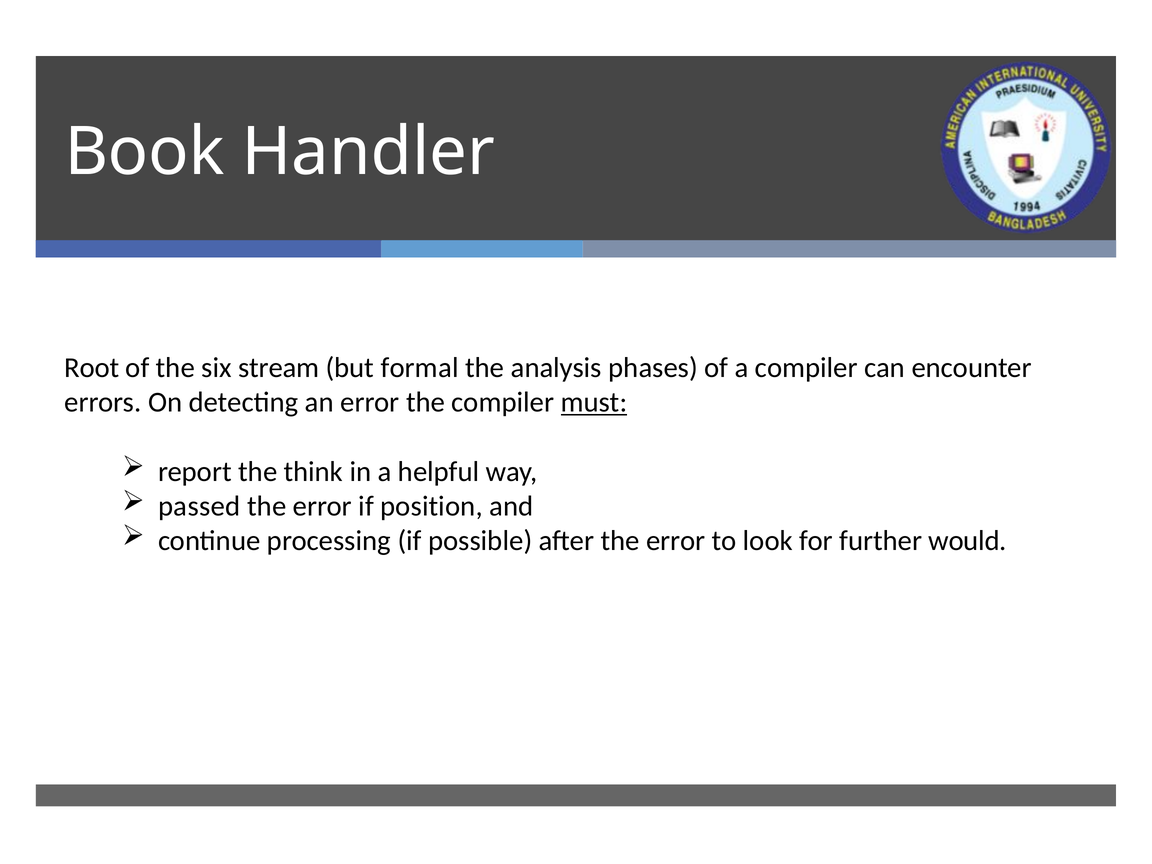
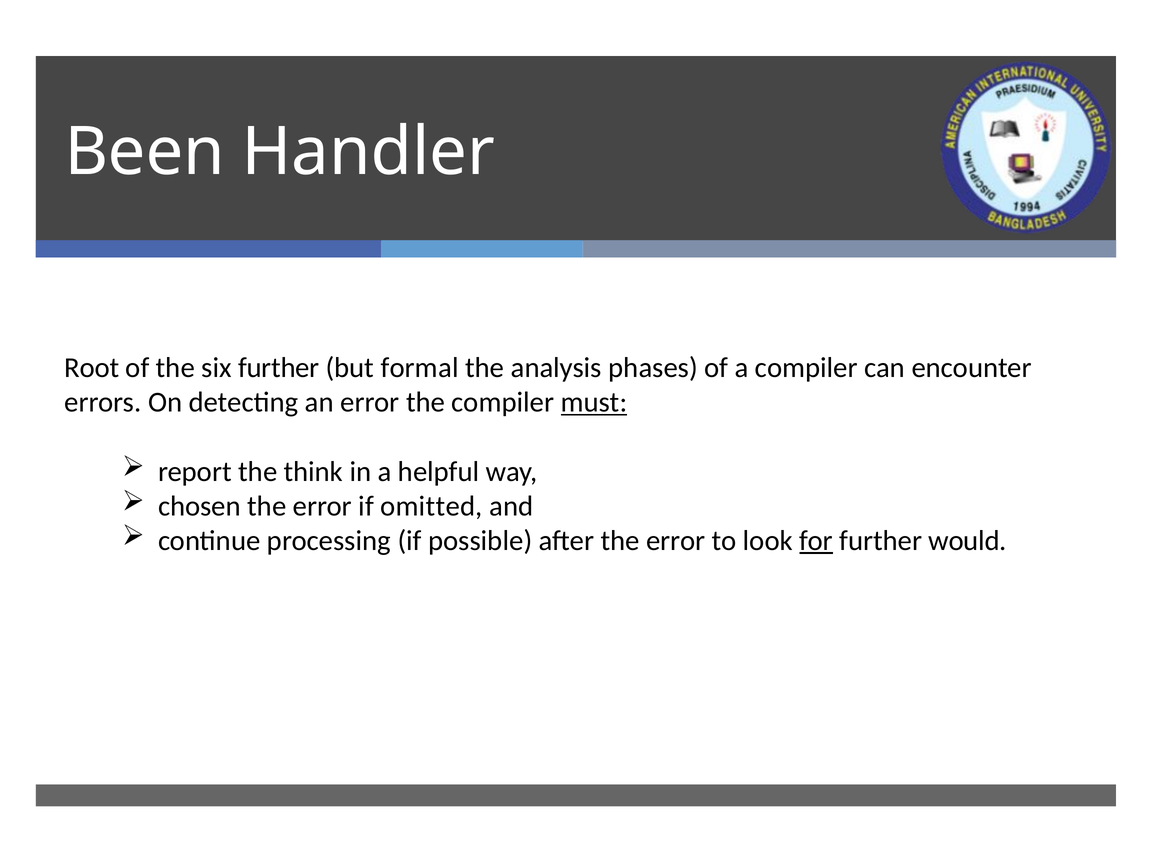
Book: Book -> Been
six stream: stream -> further
passed: passed -> chosen
position: position -> omitted
for underline: none -> present
